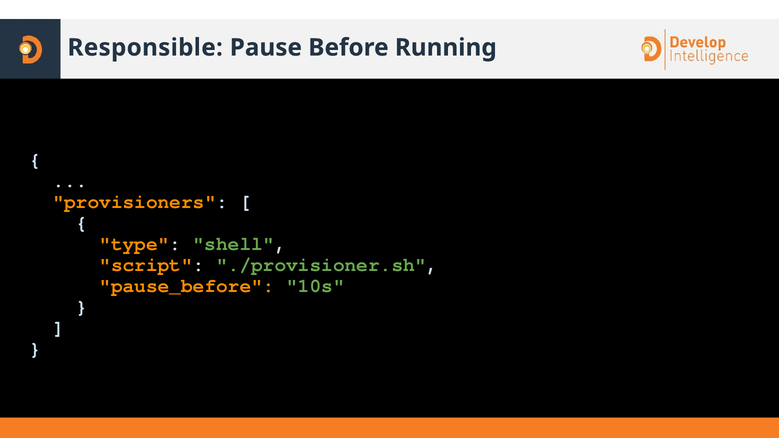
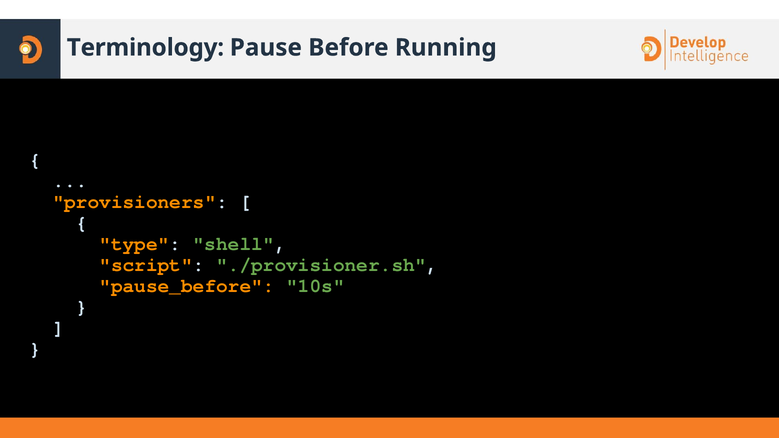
Responsible: Responsible -> Terminology
